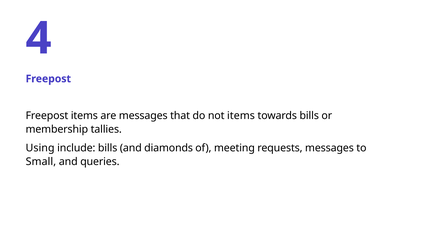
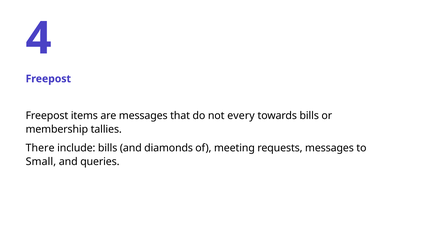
not items: items -> every
Using: Using -> There
